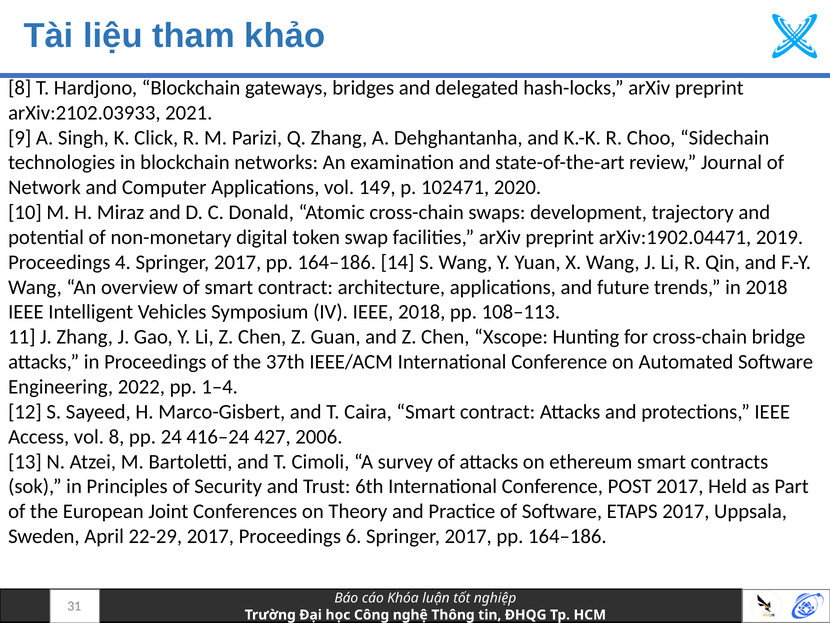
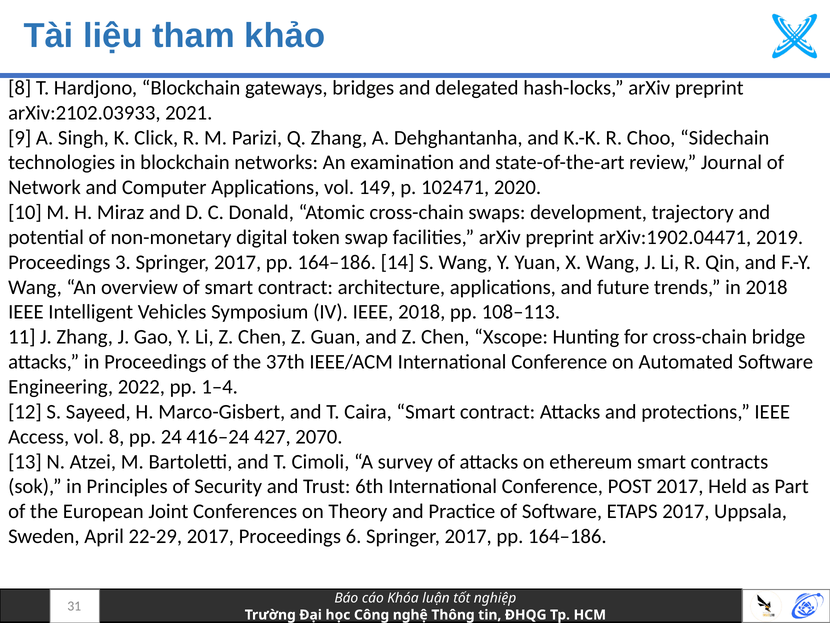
4: 4 -> 3
2006: 2006 -> 2070
